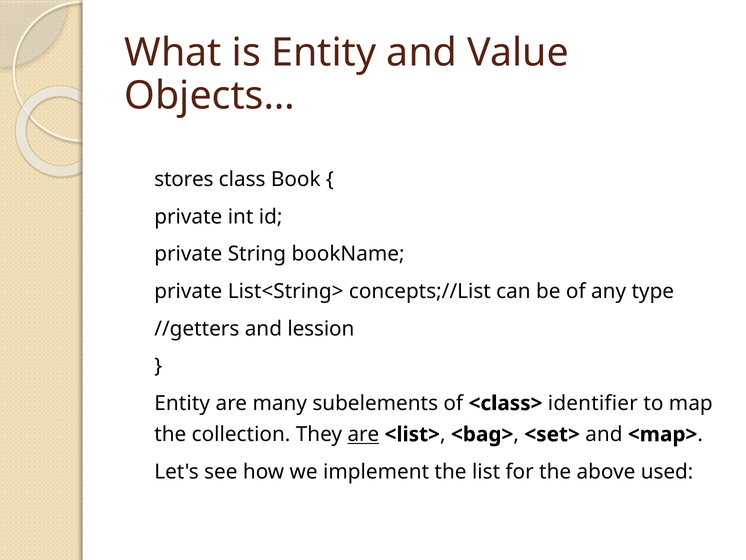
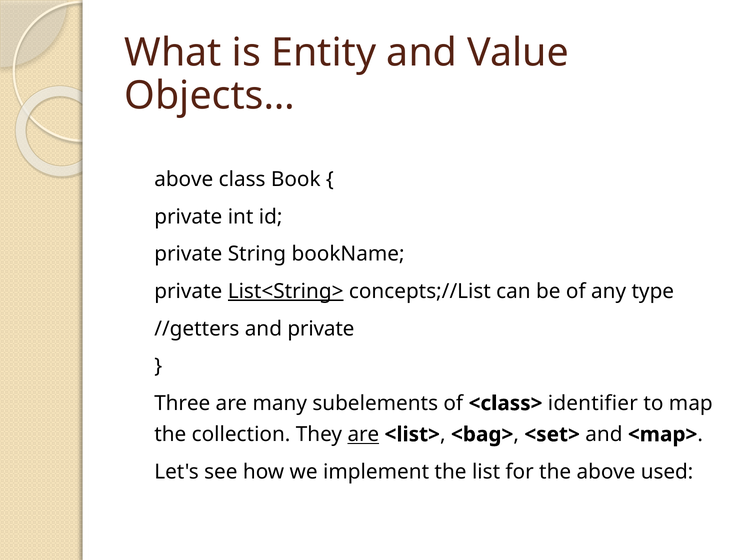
stores at (184, 179): stores -> above
List<String> underline: none -> present
and lession: lession -> private
Entity at (182, 403): Entity -> Three
